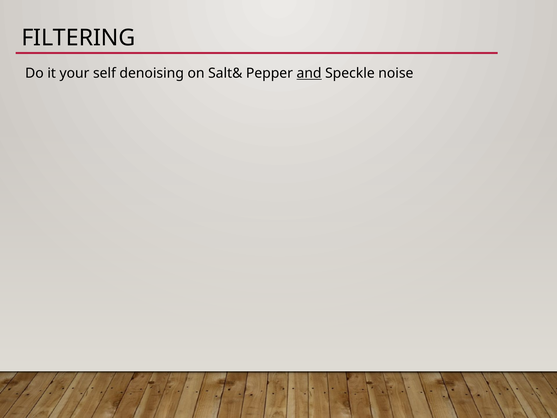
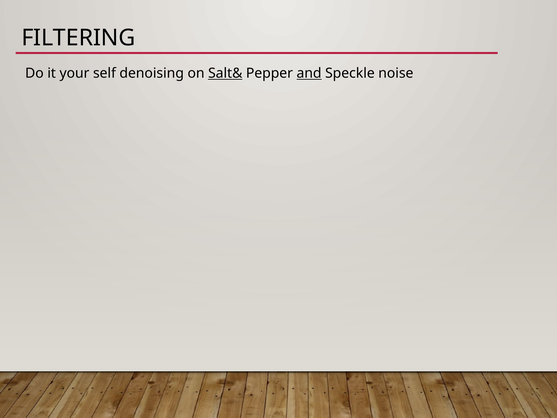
Salt& underline: none -> present
